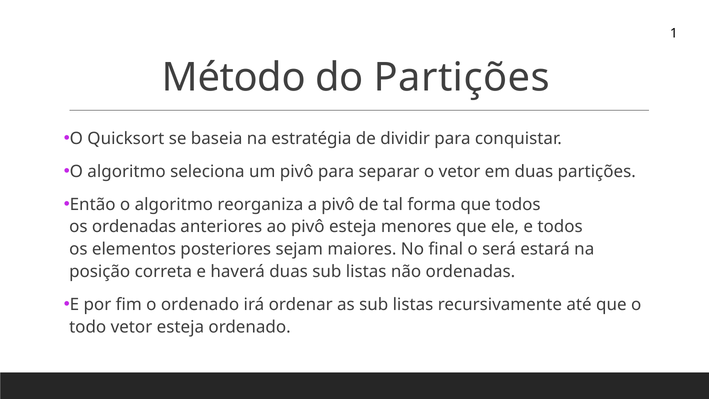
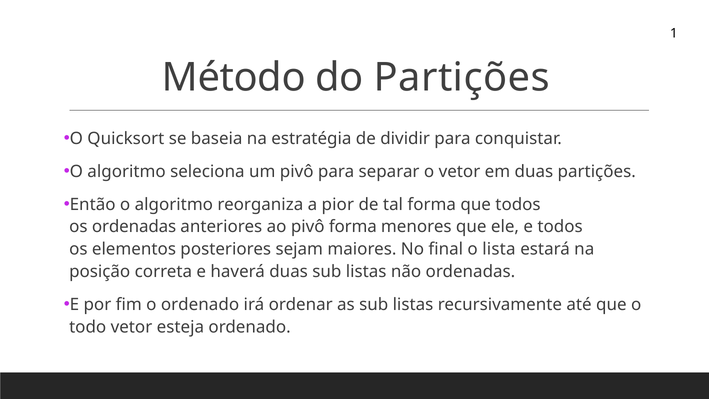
a pivô: pivô -> pior
pivô esteja: esteja -> forma
será: será -> lista
